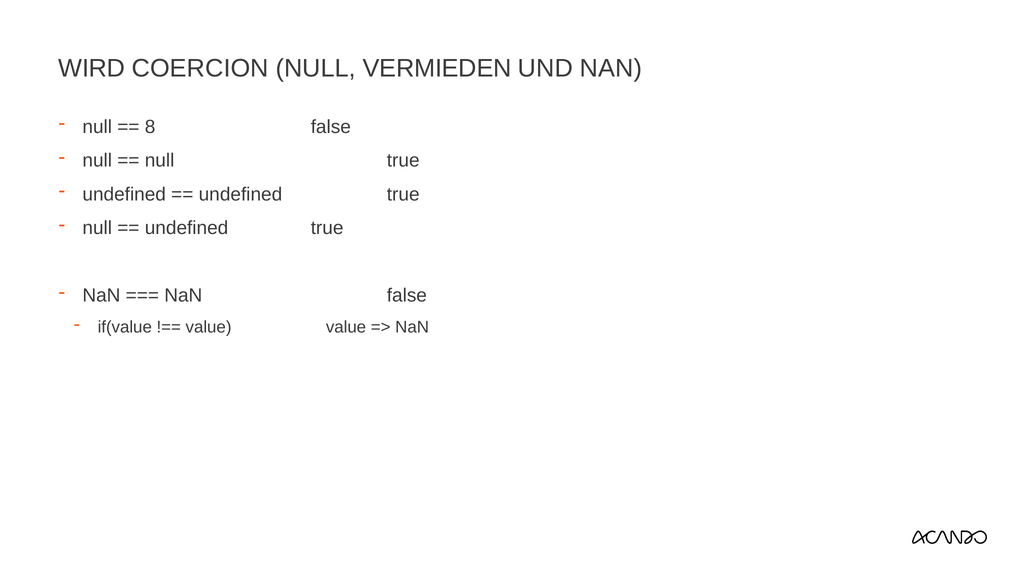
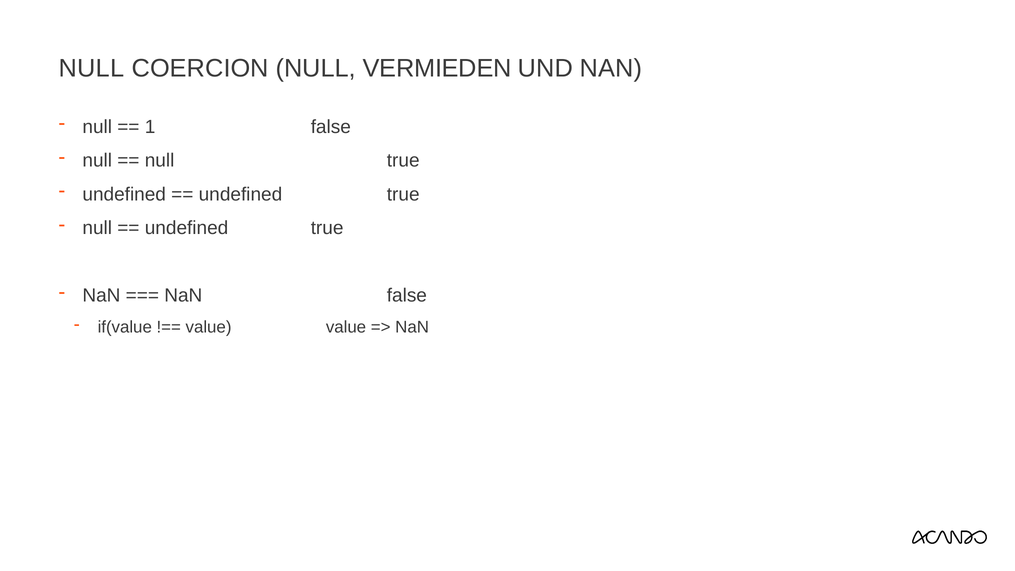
WIRD at (92, 68): WIRD -> NULL
8: 8 -> 1
